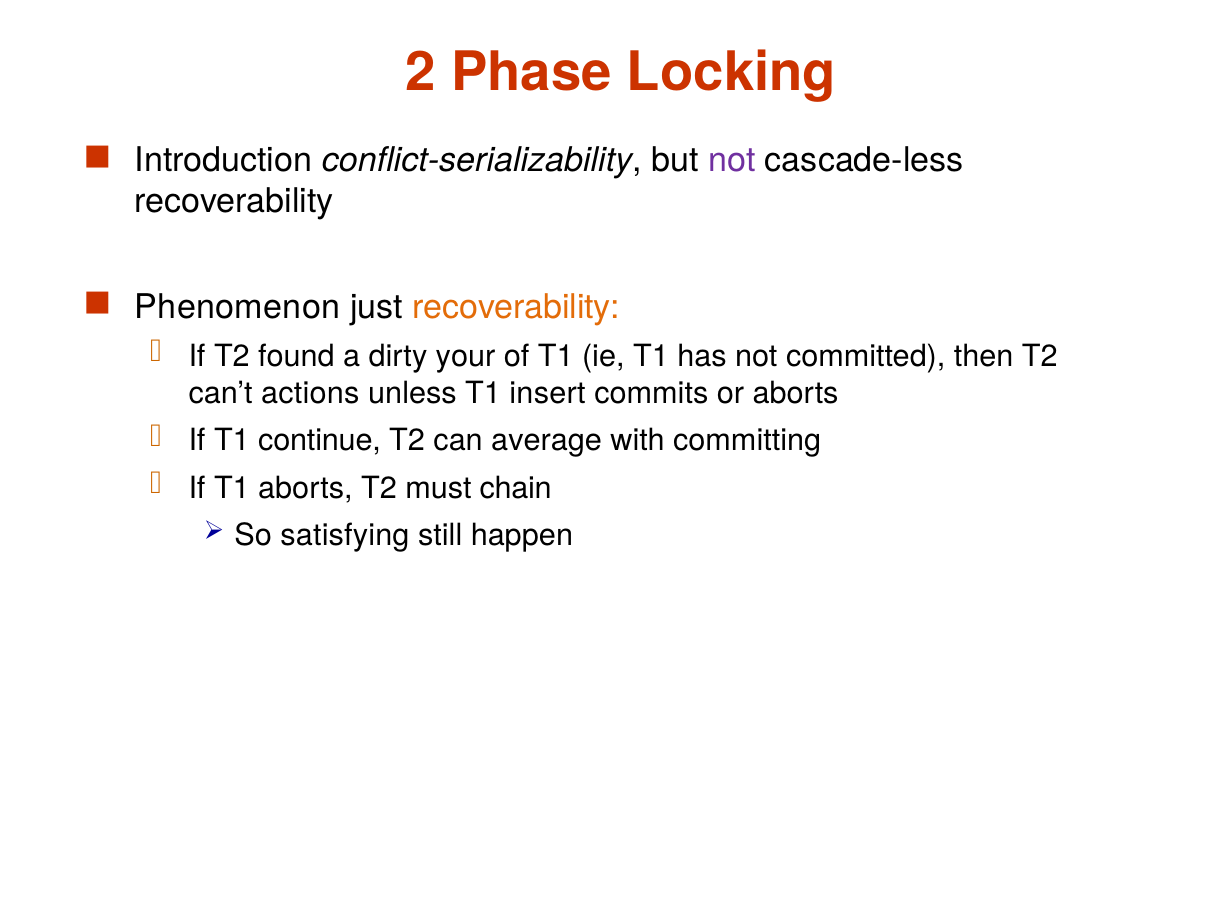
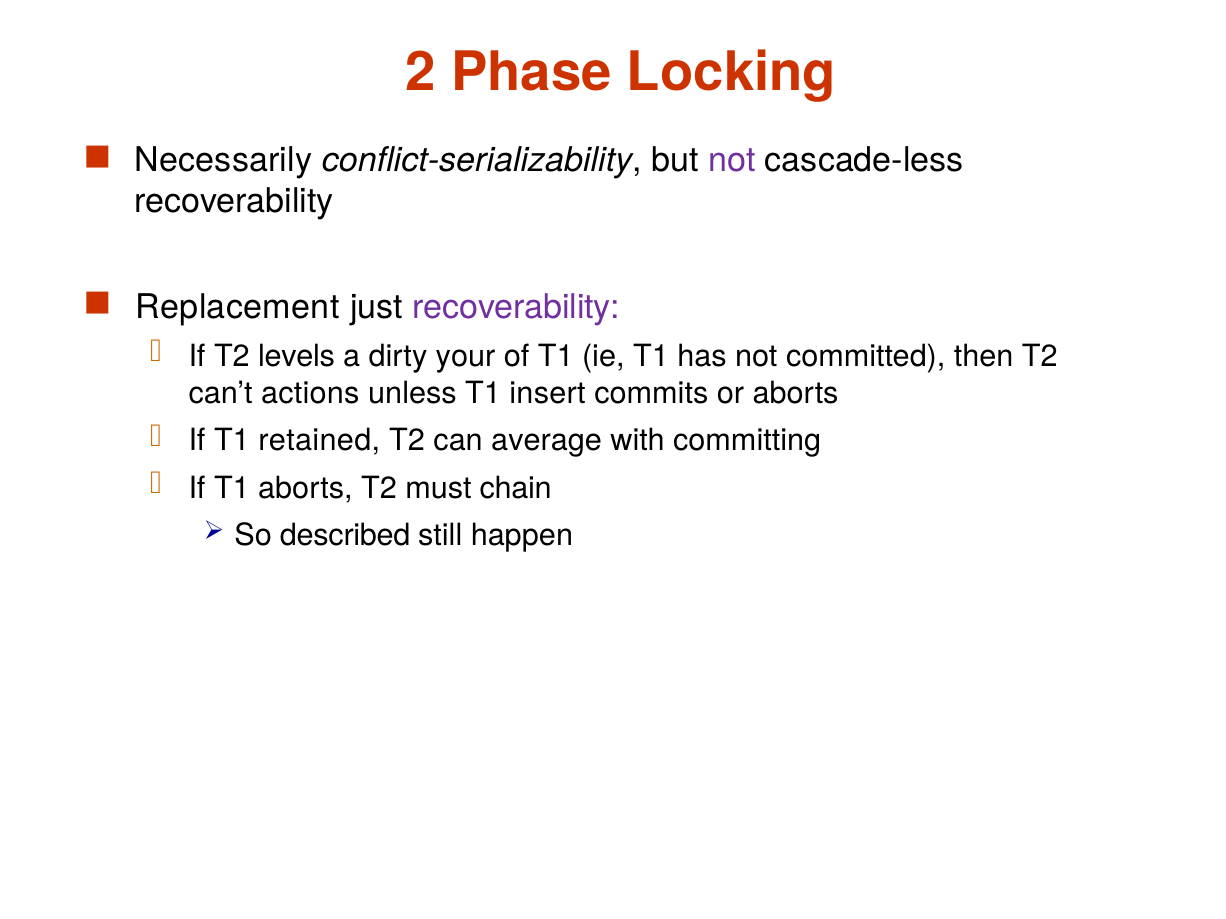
Introduction: Introduction -> Necessarily
Phenomenon: Phenomenon -> Replacement
recoverability at (516, 307) colour: orange -> purple
found: found -> levels
continue: continue -> retained
satisfying: satisfying -> described
